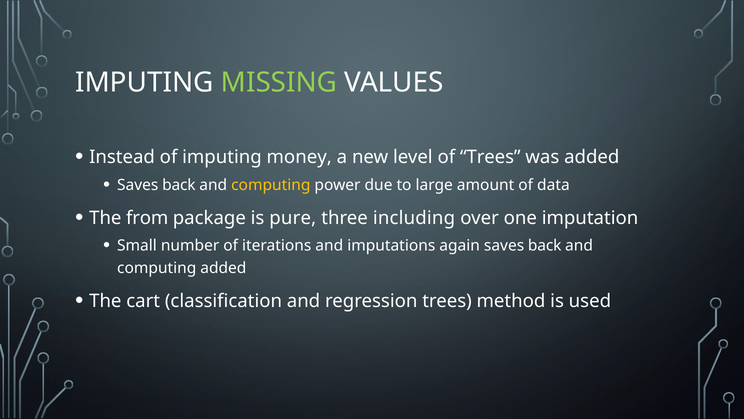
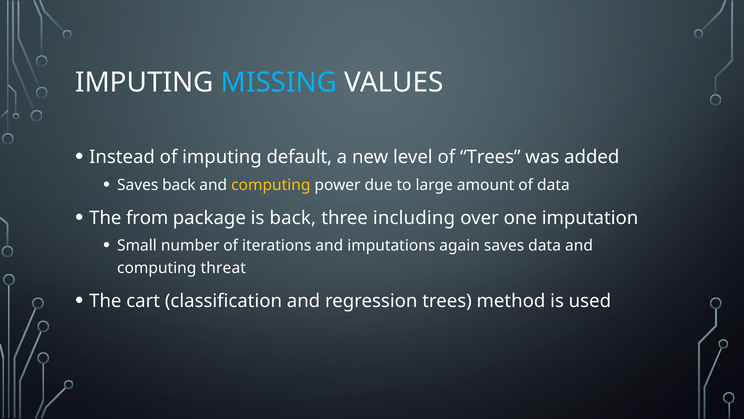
MISSING colour: light green -> light blue
money: money -> default
is pure: pure -> back
again saves back: back -> data
computing added: added -> threat
